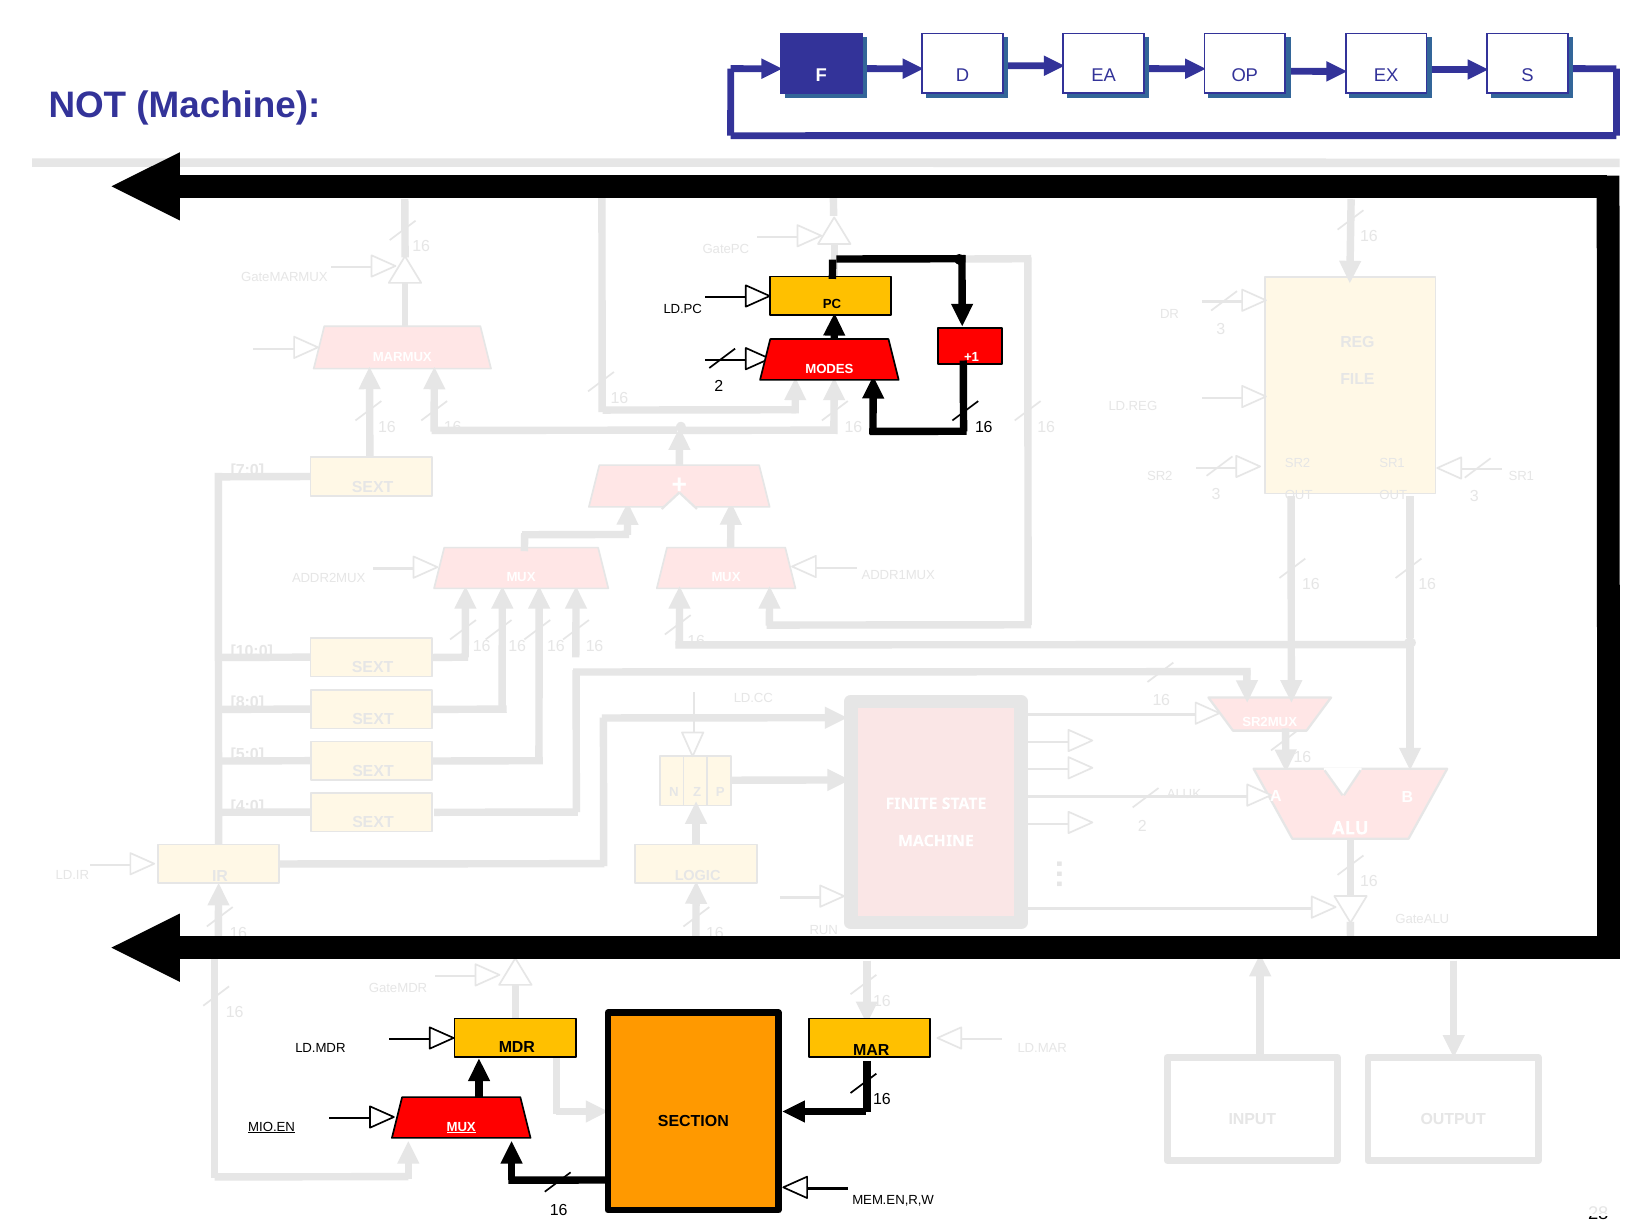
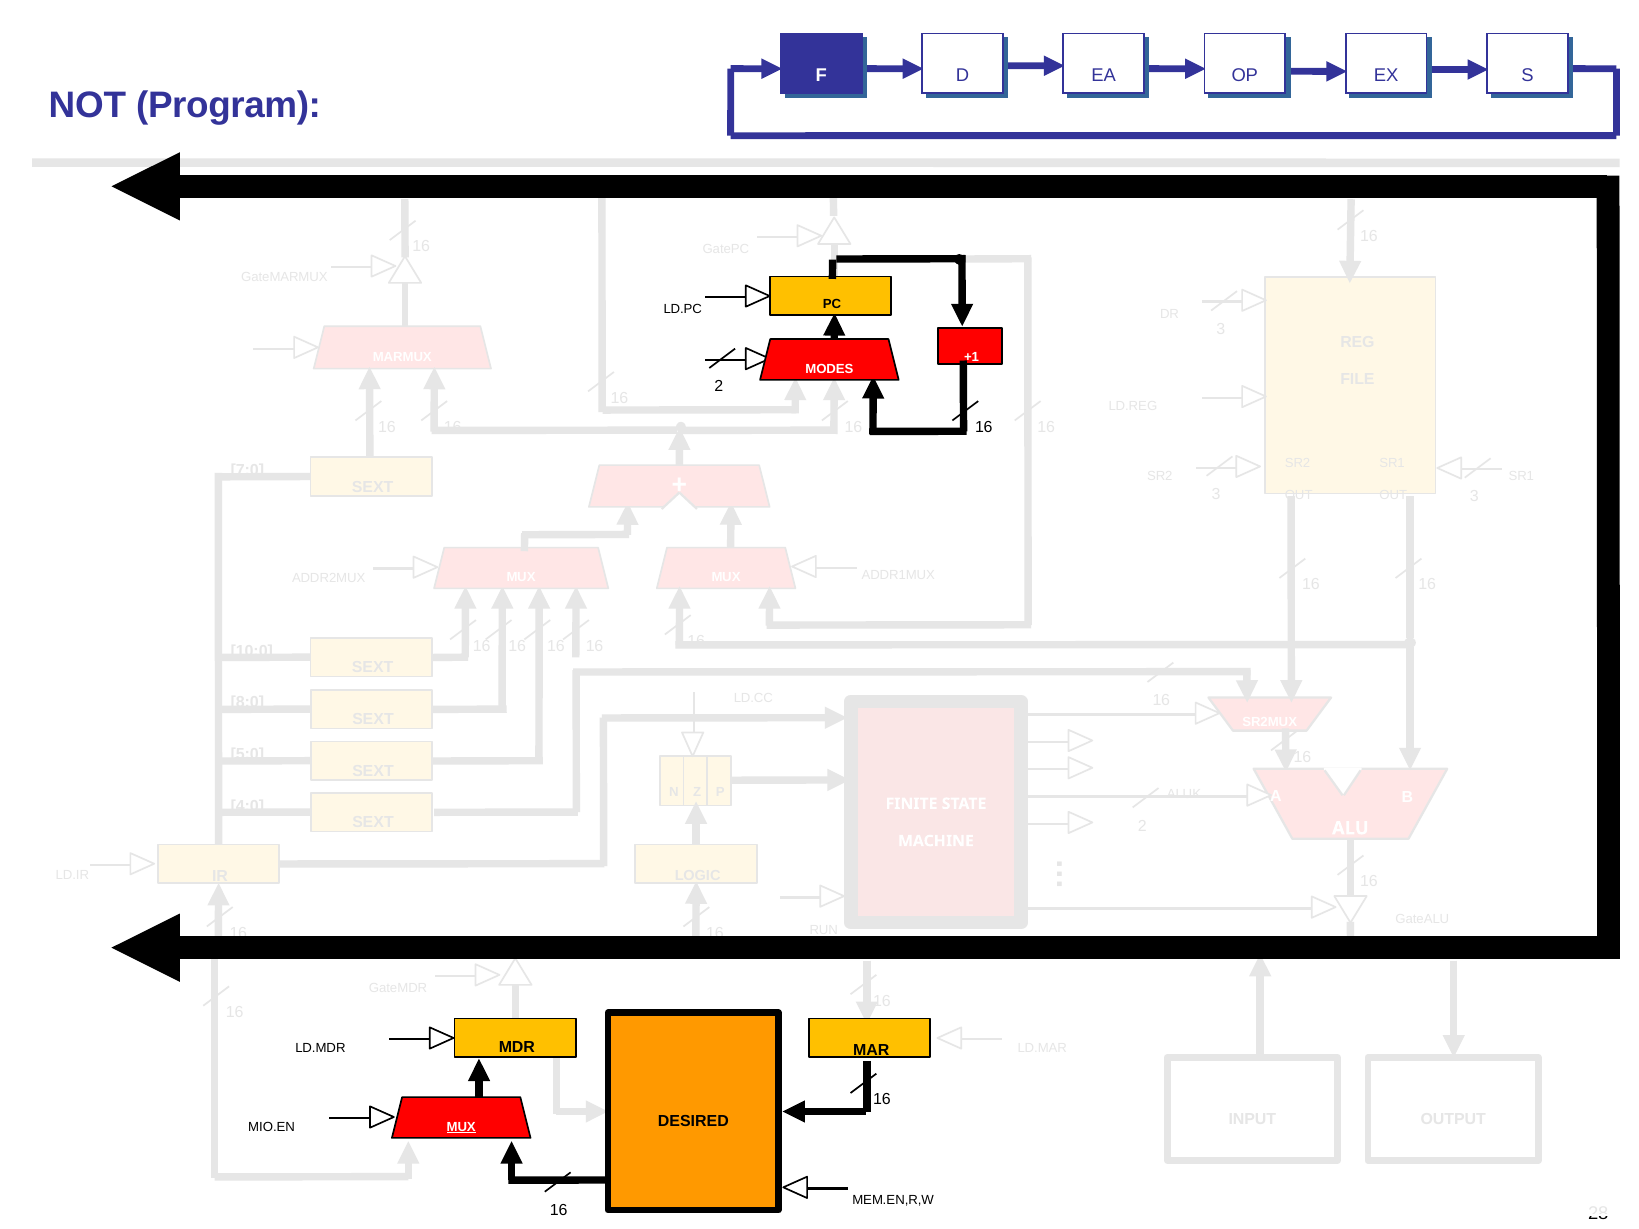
NOT Machine: Machine -> Program
SECTION: SECTION -> DESIRED
MIO.EN underline: present -> none
